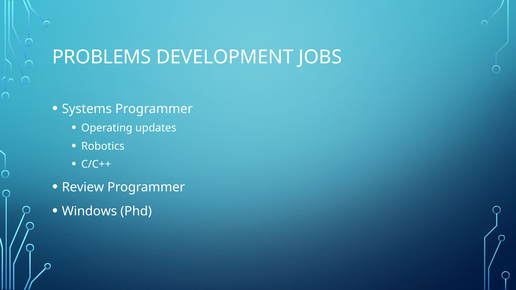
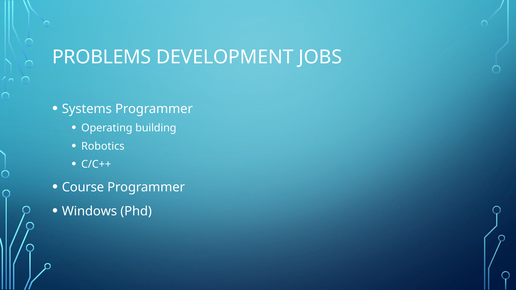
updates: updates -> building
Review: Review -> Course
